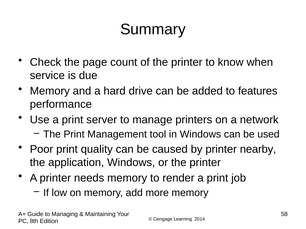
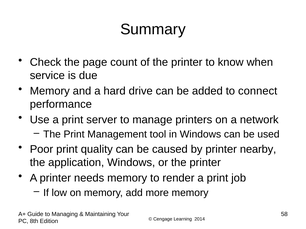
features: features -> connect
